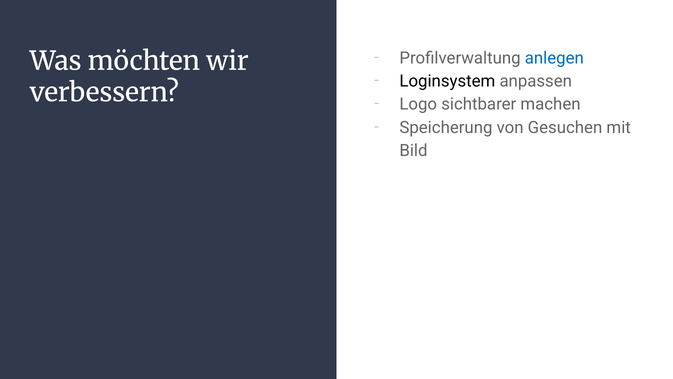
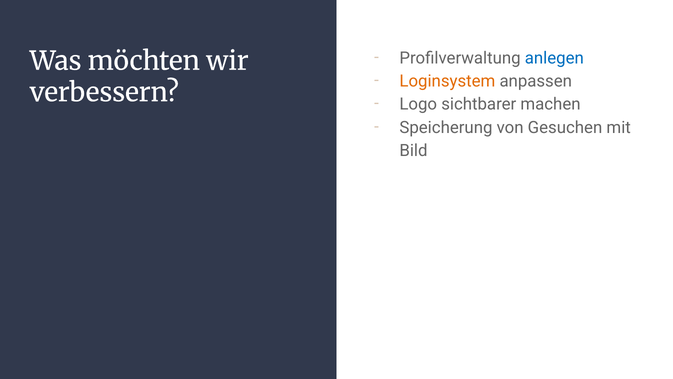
Loginsystem colour: black -> orange
